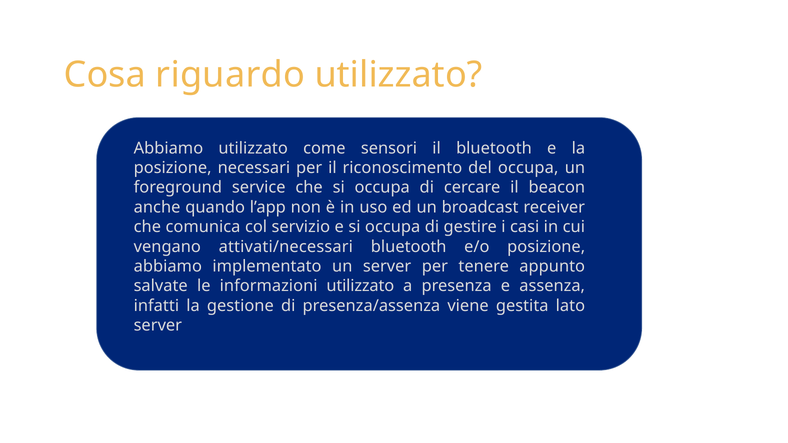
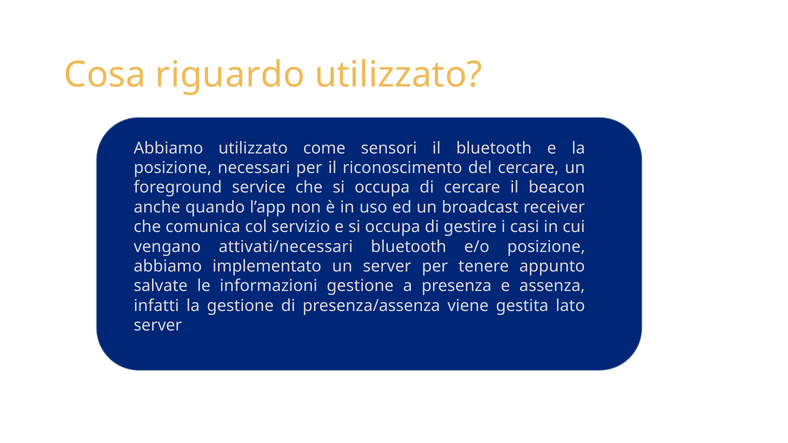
del occupa: occupa -> cercare
informazioni utilizzato: utilizzato -> gestione
